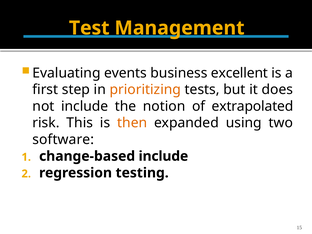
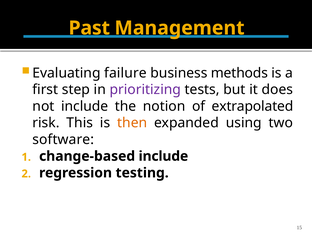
Test: Test -> Past
events: events -> failure
excellent: excellent -> methods
prioritizing colour: orange -> purple
